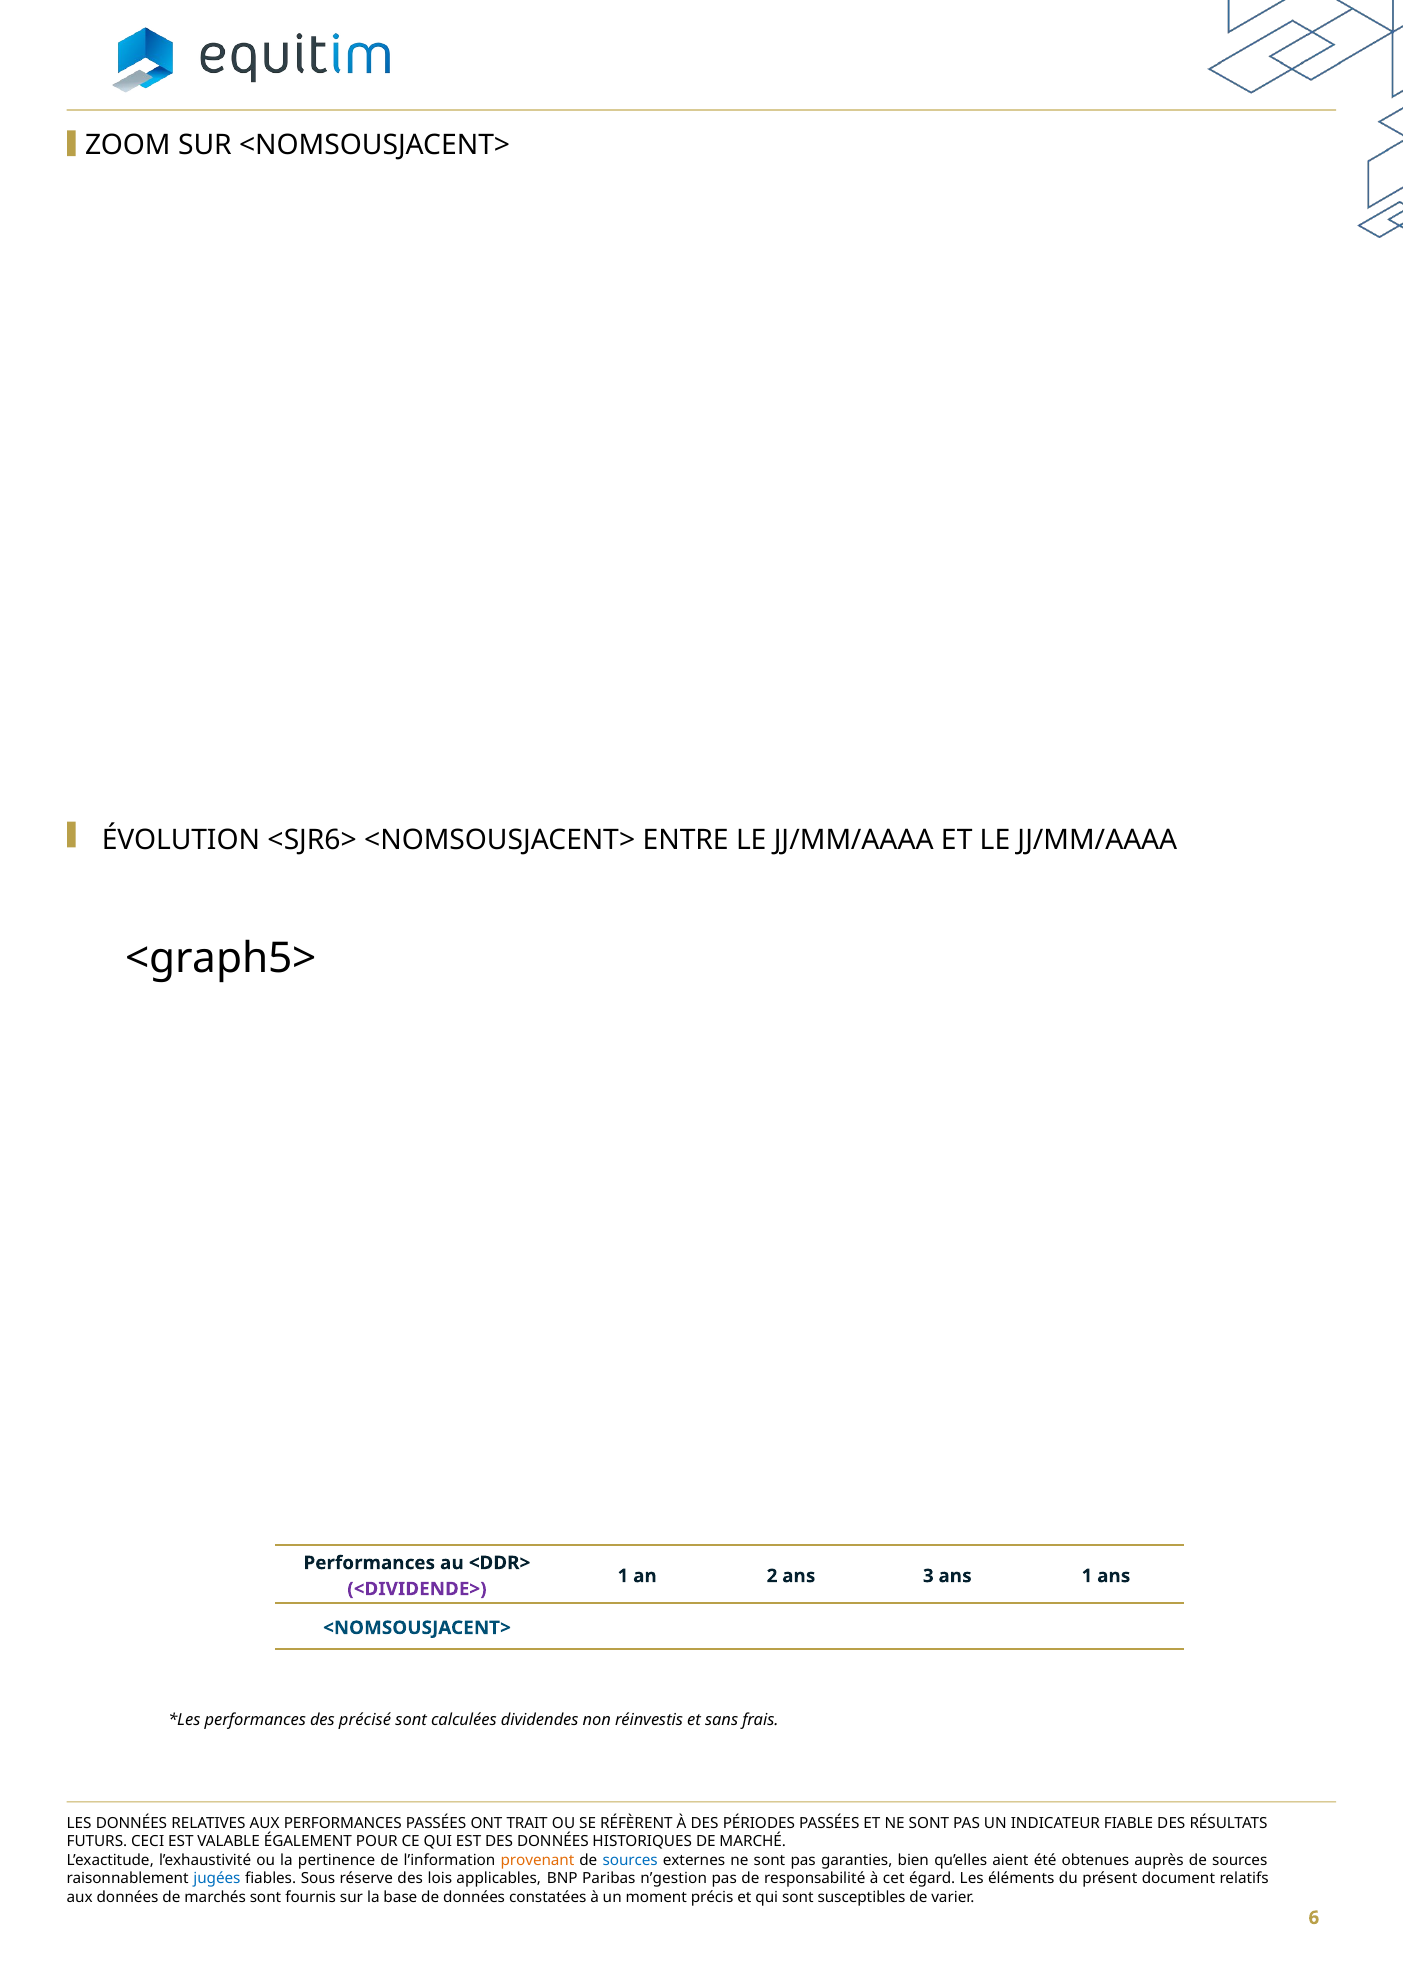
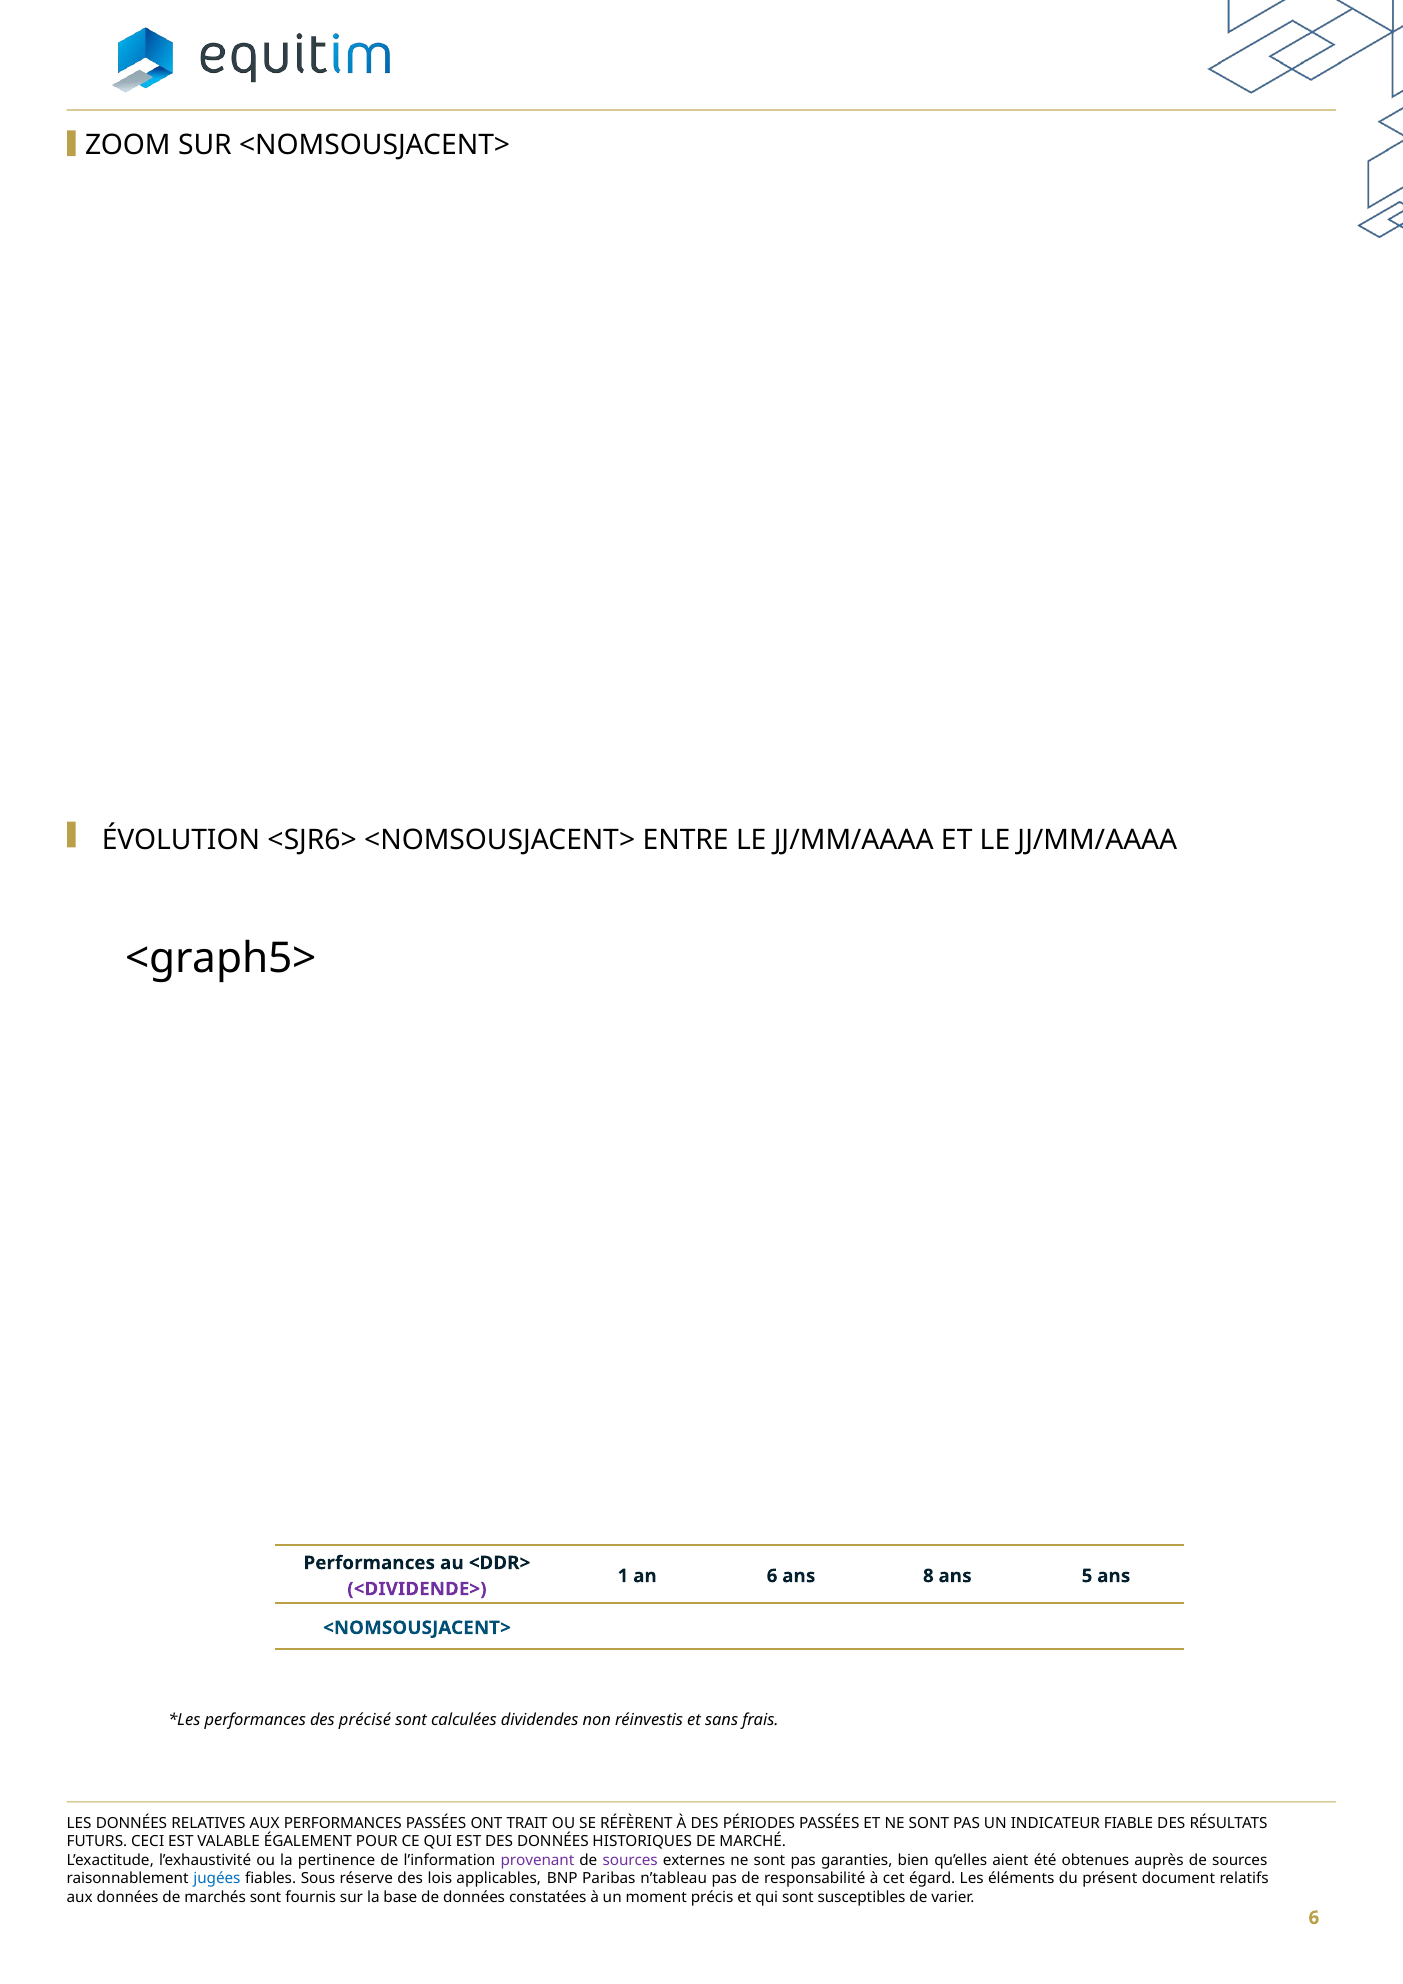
an 2: 2 -> 6
3: 3 -> 8
ans 1: 1 -> 5
provenant colour: orange -> purple
sources at (630, 1861) colour: blue -> purple
n’gestion: n’gestion -> n’tableau
